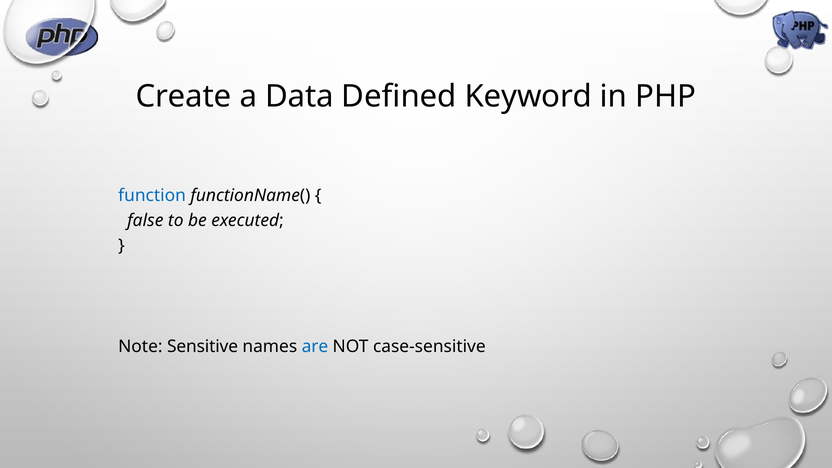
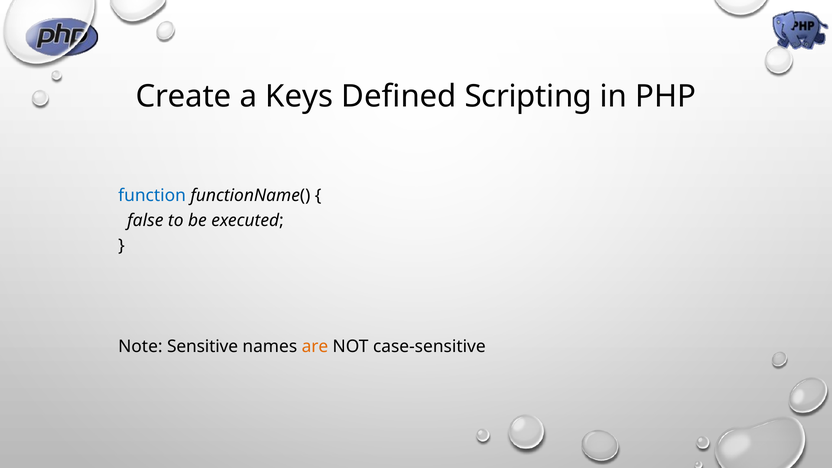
Data: Data -> Keys
Keyword: Keyword -> Scripting
are colour: blue -> orange
